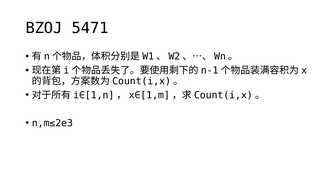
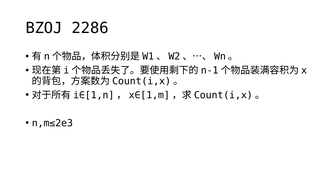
5471: 5471 -> 2286
